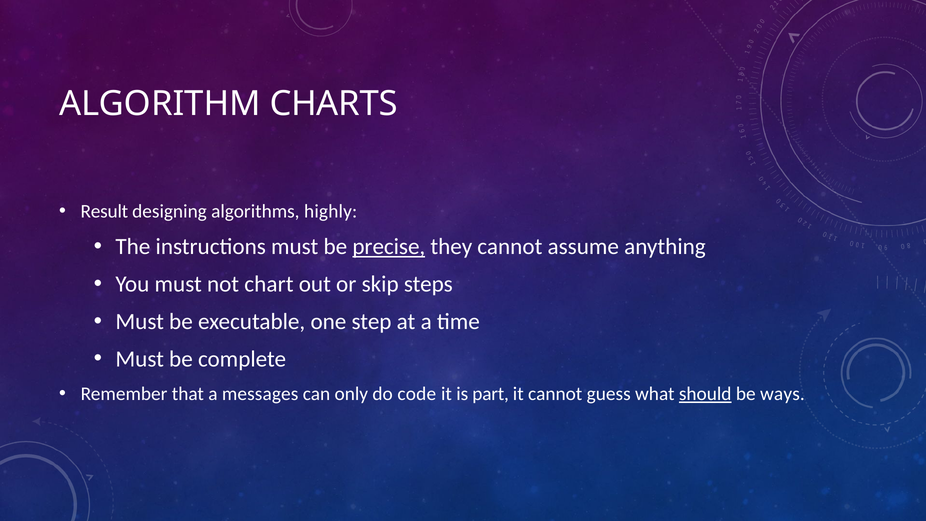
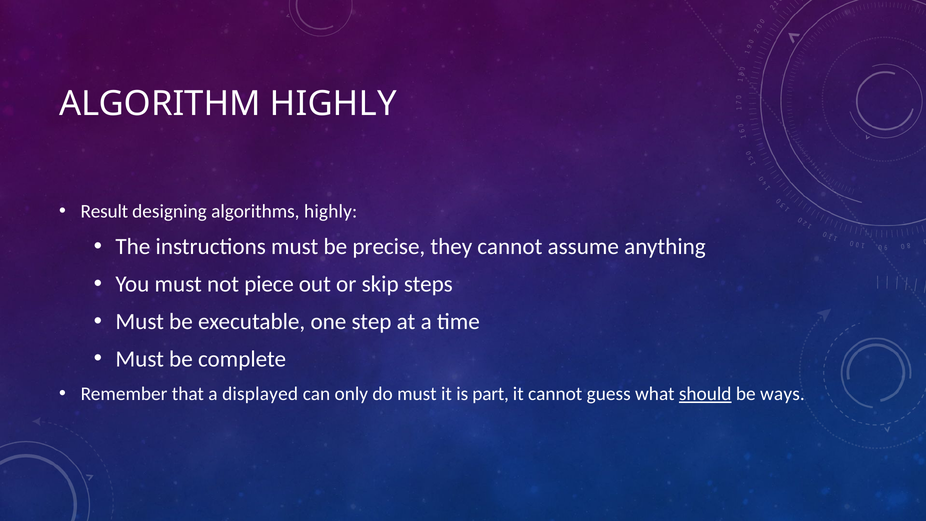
ALGORITHM CHARTS: CHARTS -> HIGHLY
precise underline: present -> none
chart: chart -> piece
messages: messages -> displayed
do code: code -> must
